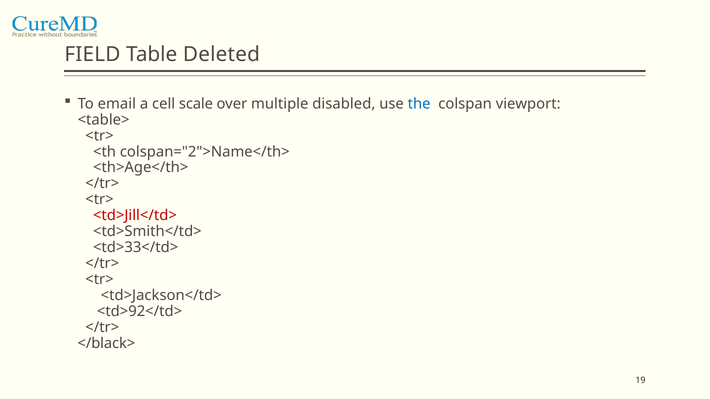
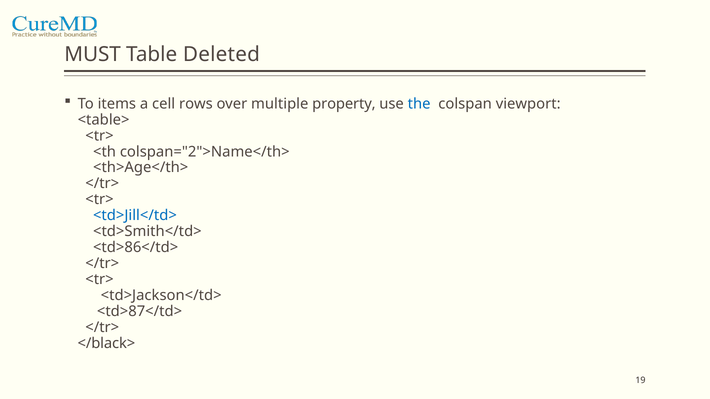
FIELD: FIELD -> MUST
email: email -> items
scale: scale -> rows
disabled: disabled -> property
<td>Jill</td> colour: red -> blue
<td>33</td>: <td>33</td> -> <td>86</td>
<td>92</td>: <td>92</td> -> <td>87</td>
